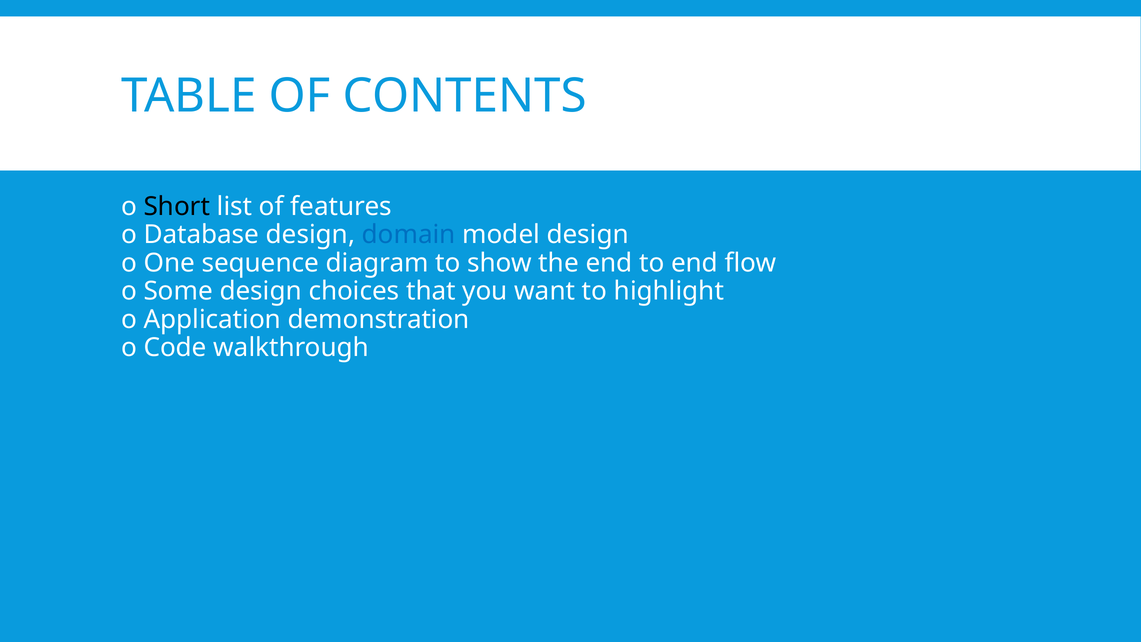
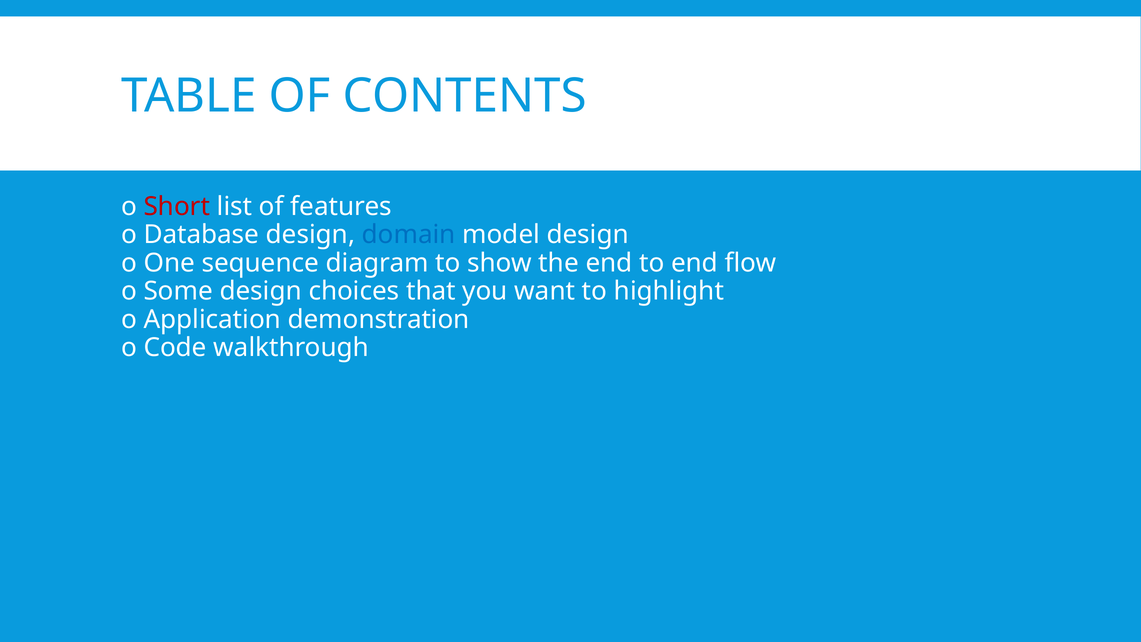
Short colour: black -> red
